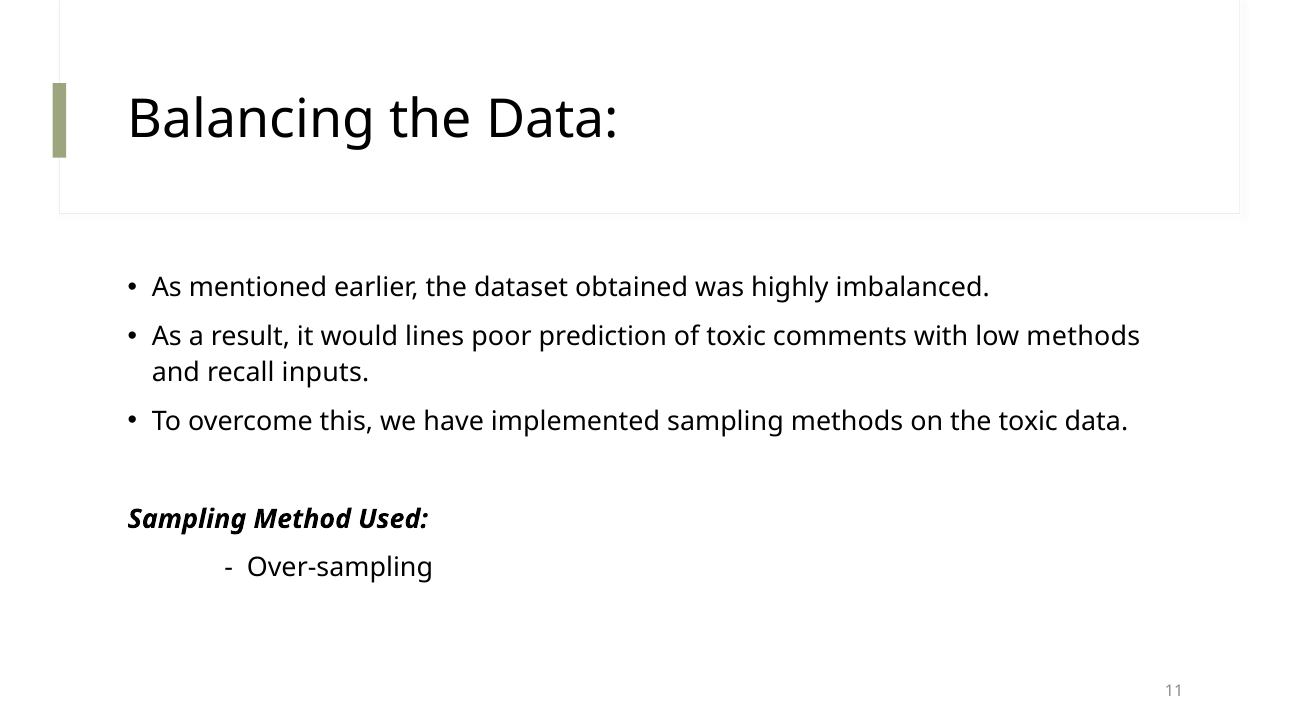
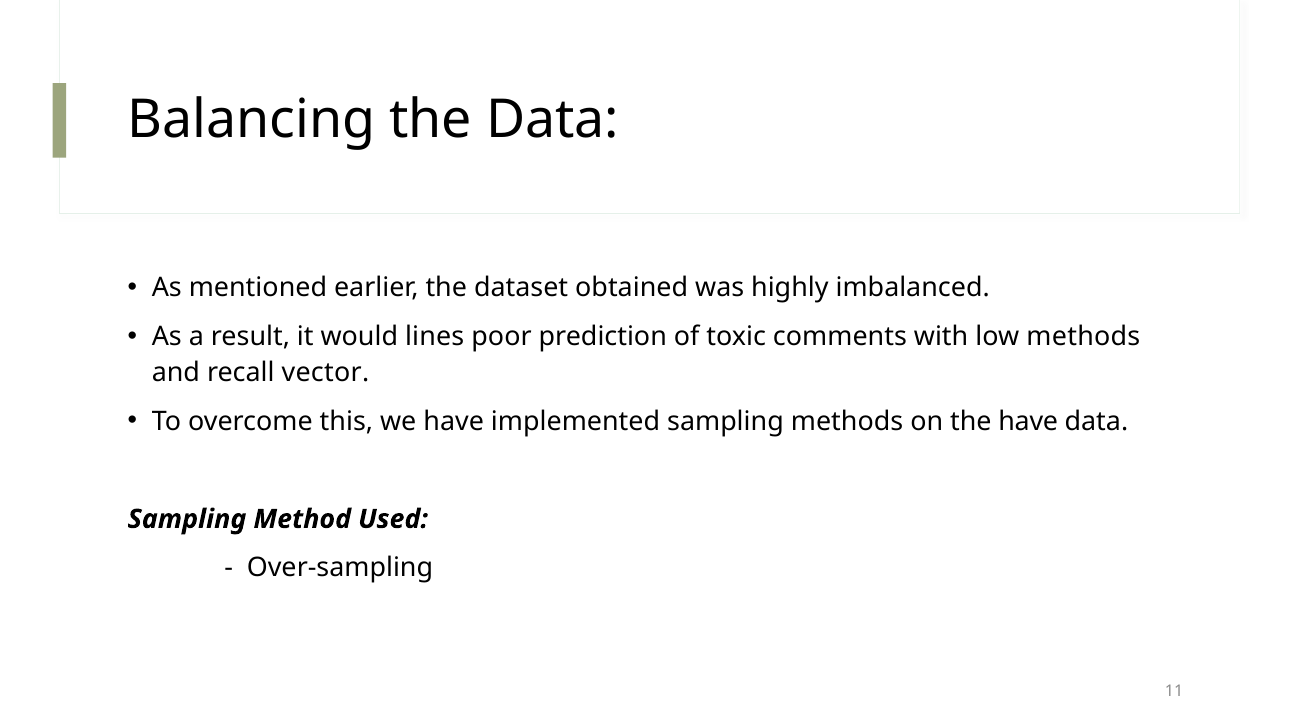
inputs: inputs -> vector
the toxic: toxic -> have
